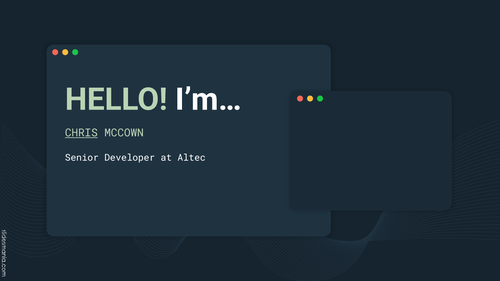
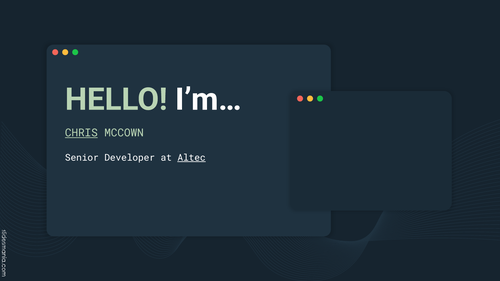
Altec underline: none -> present
